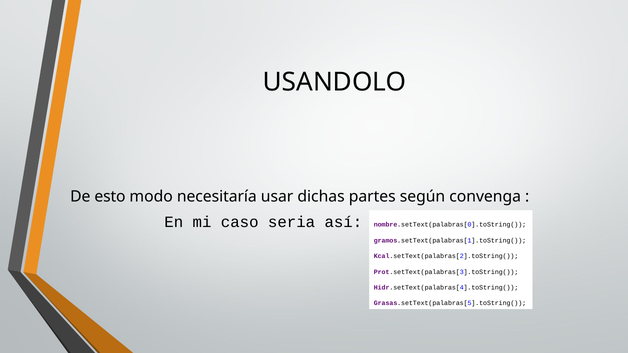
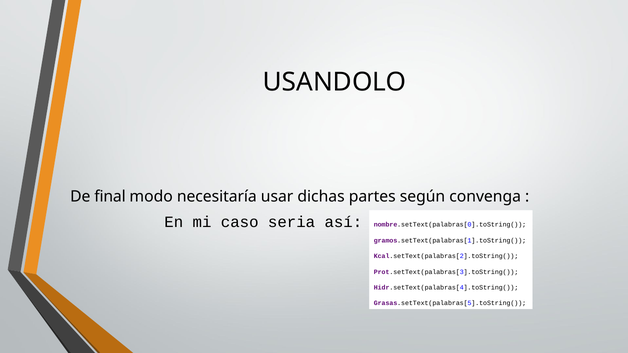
esto: esto -> final
